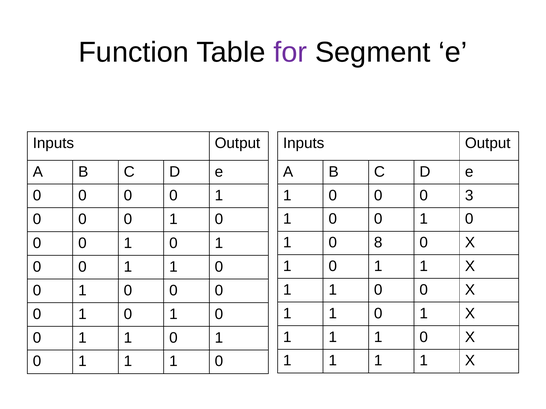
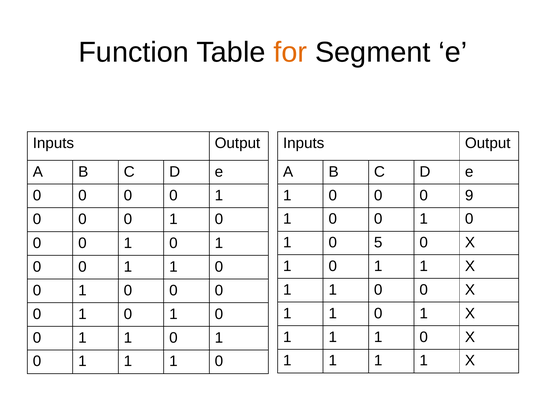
for colour: purple -> orange
3: 3 -> 9
8: 8 -> 5
